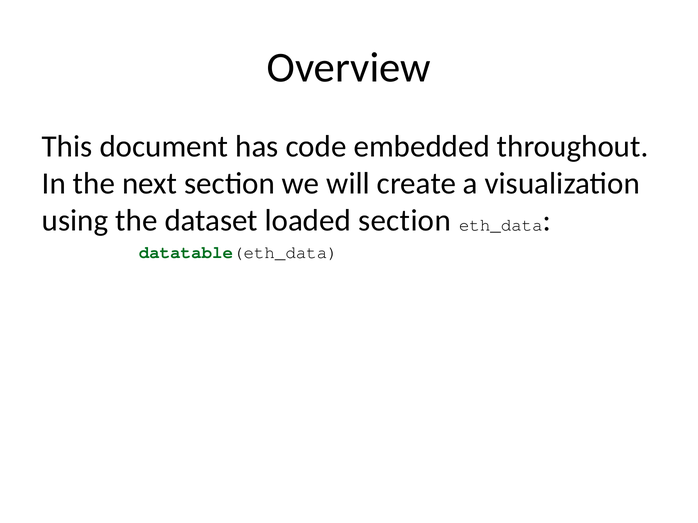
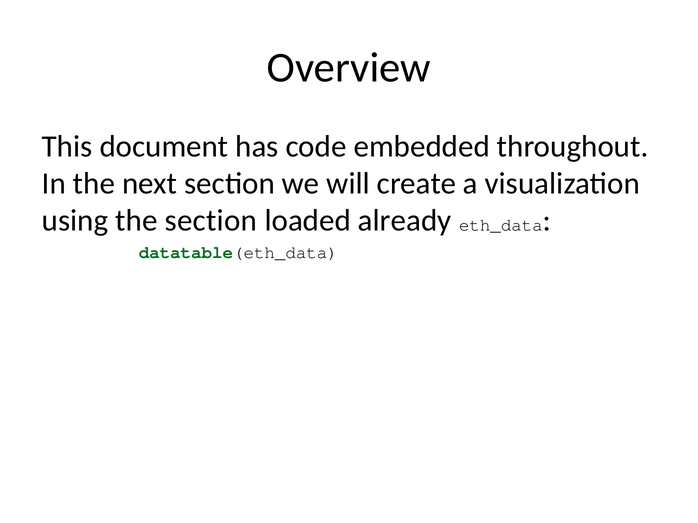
the dataset: dataset -> section
loaded section: section -> already
